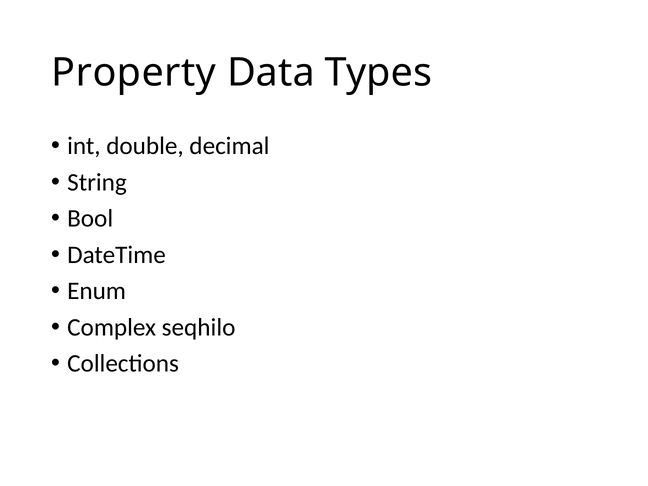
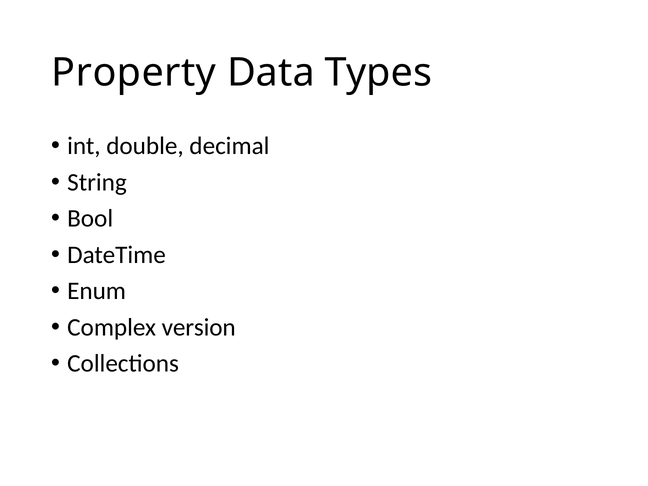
seqhilo: seqhilo -> version
